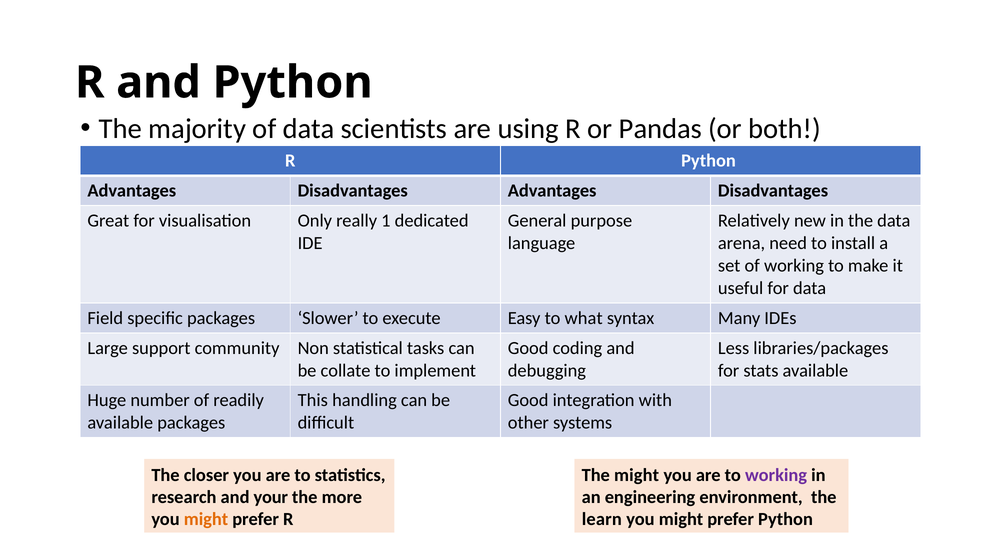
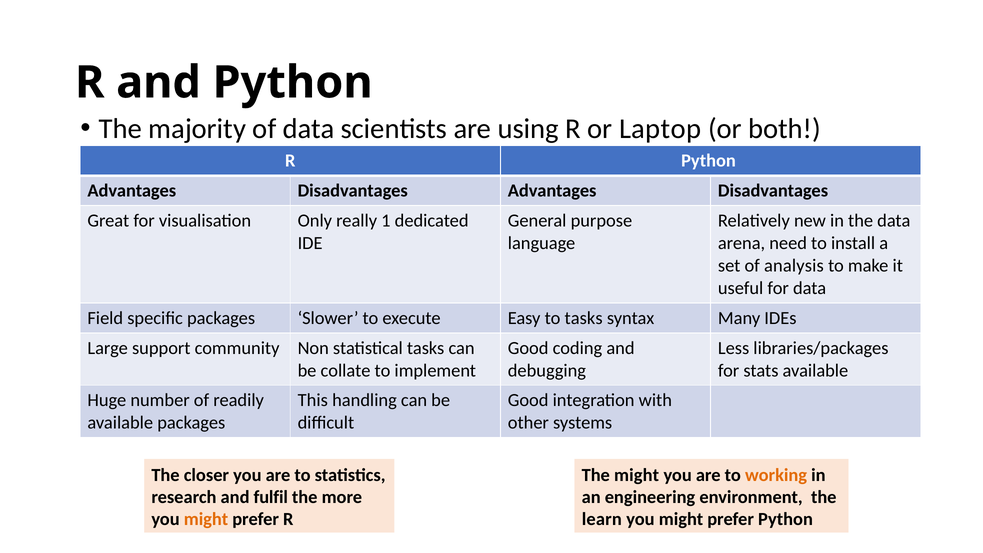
Pandas: Pandas -> Laptop
of working: working -> analysis
to what: what -> tasks
working at (776, 475) colour: purple -> orange
your: your -> fulfil
